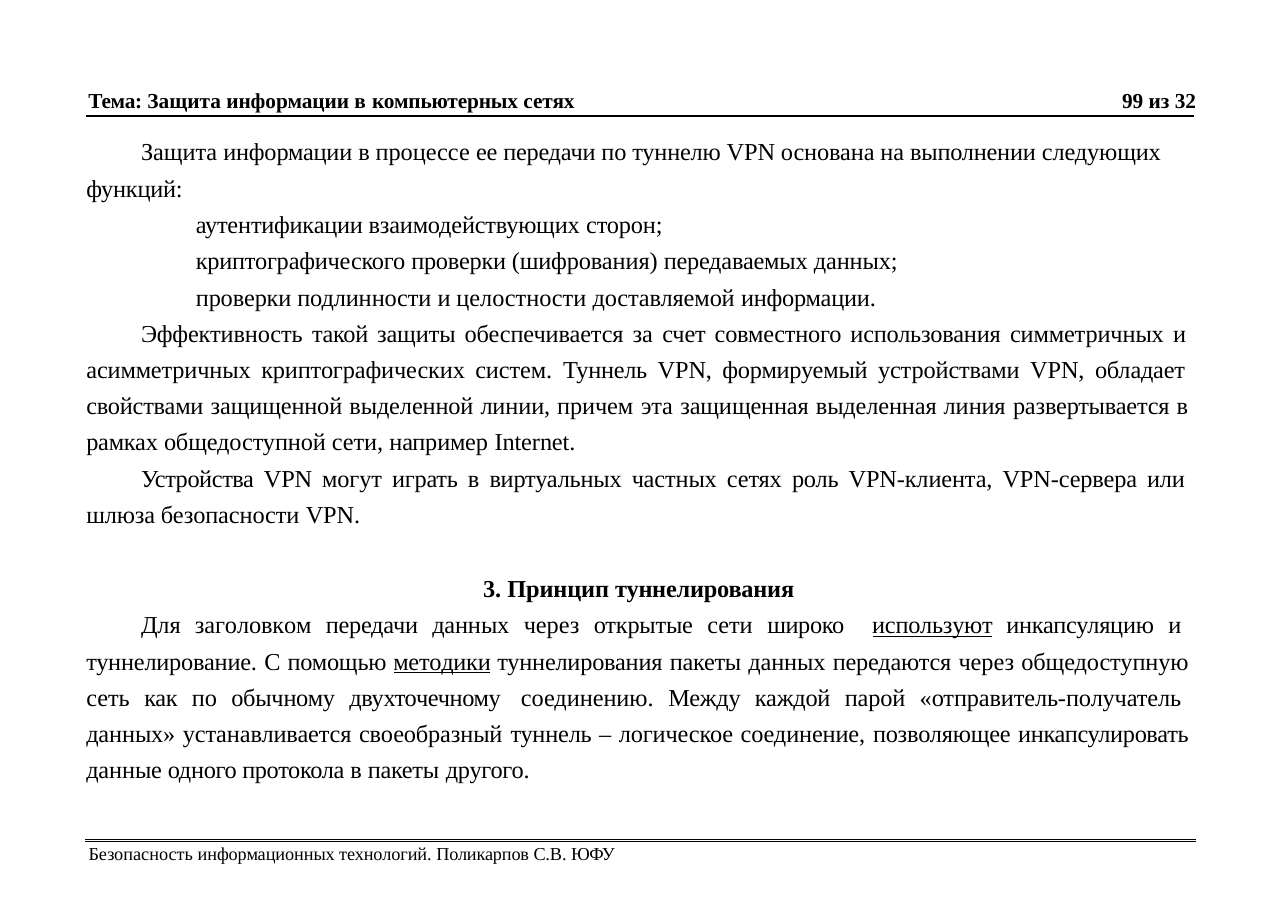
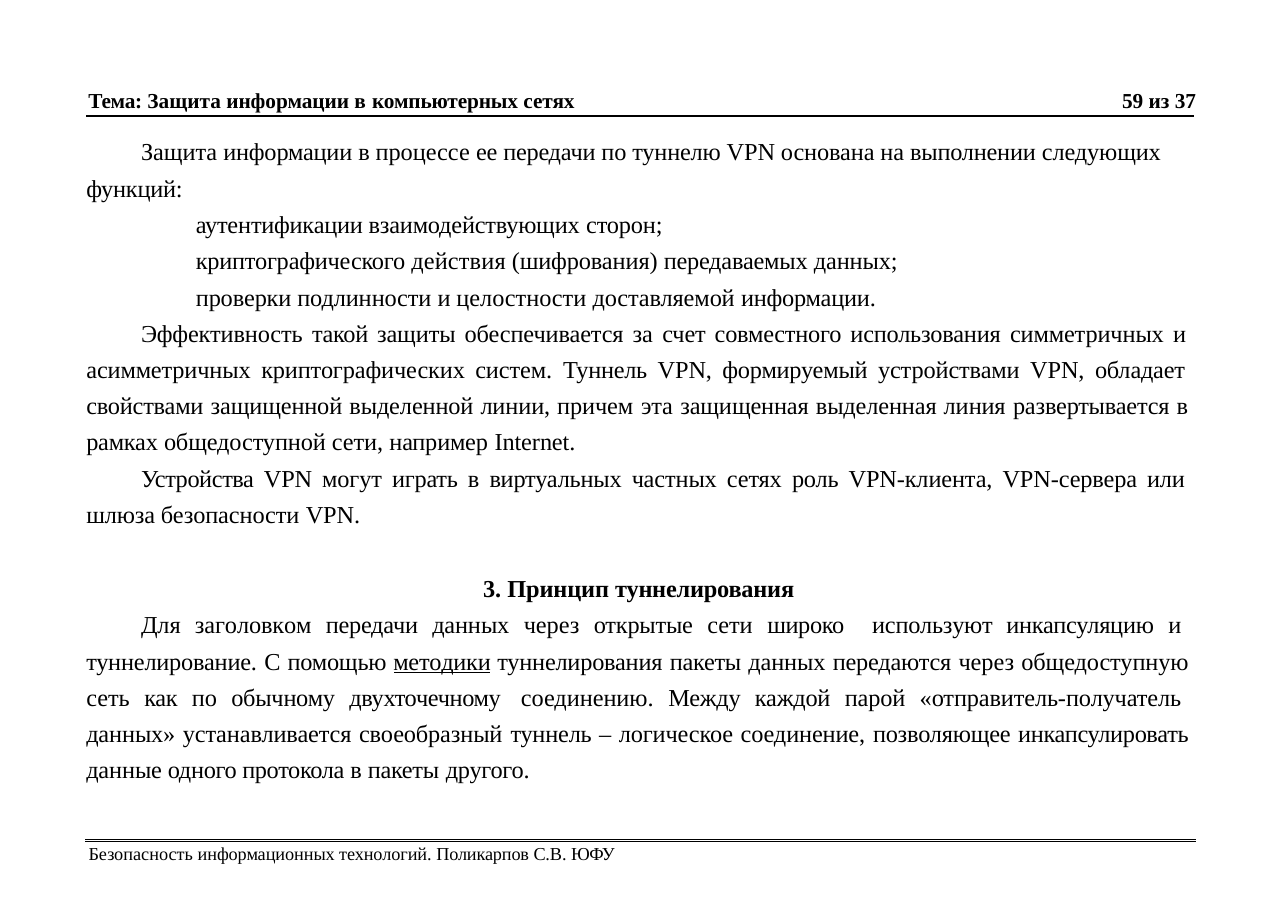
99: 99 -> 59
32: 32 -> 37
криптографического проверки: проверки -> действия
используют underline: present -> none
